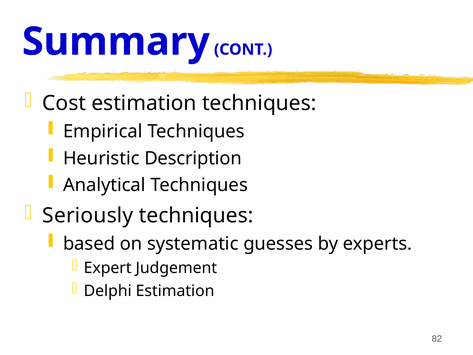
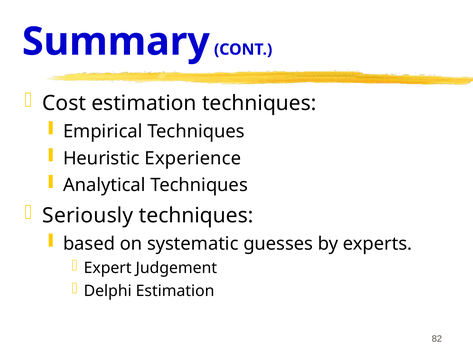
Description: Description -> Experience
